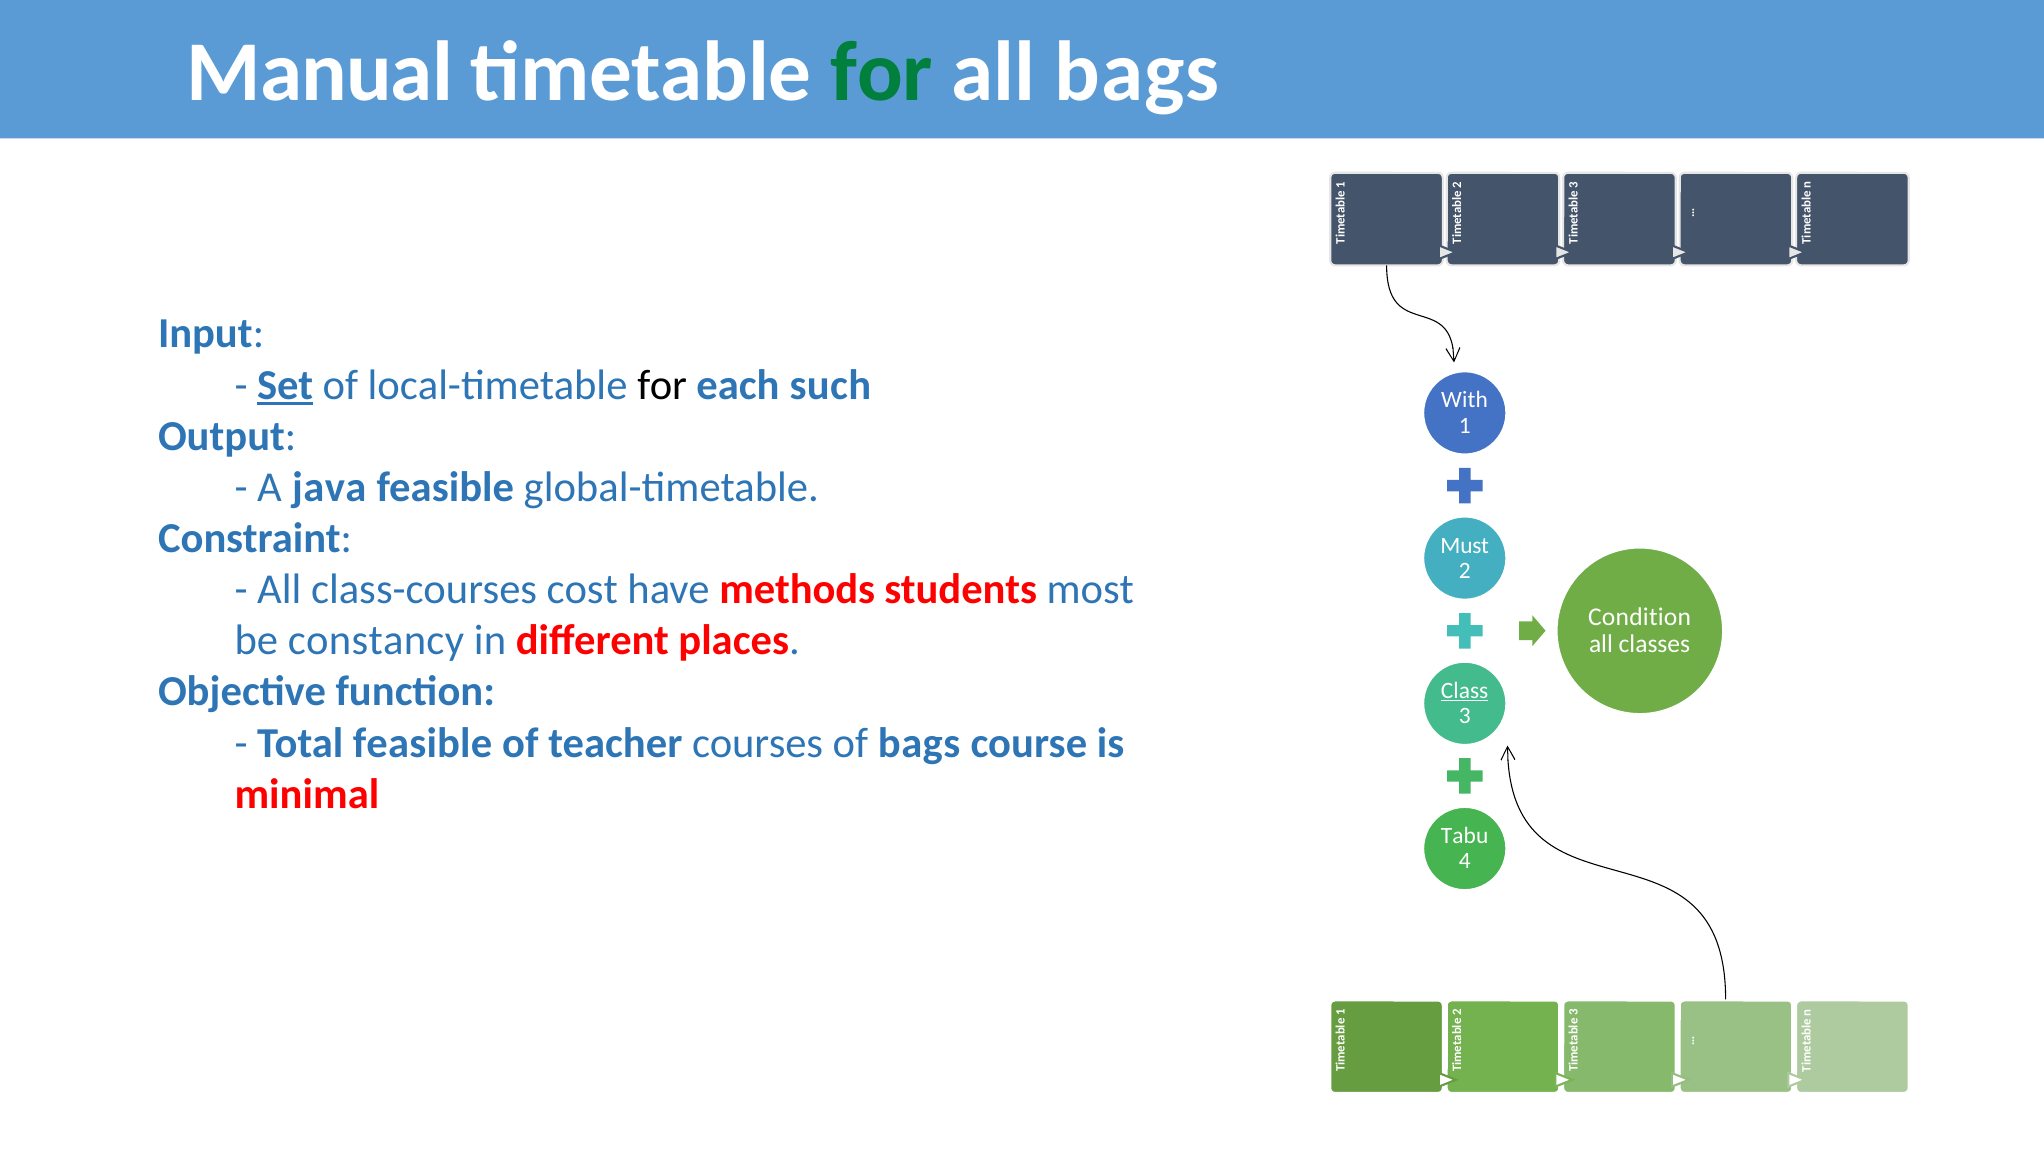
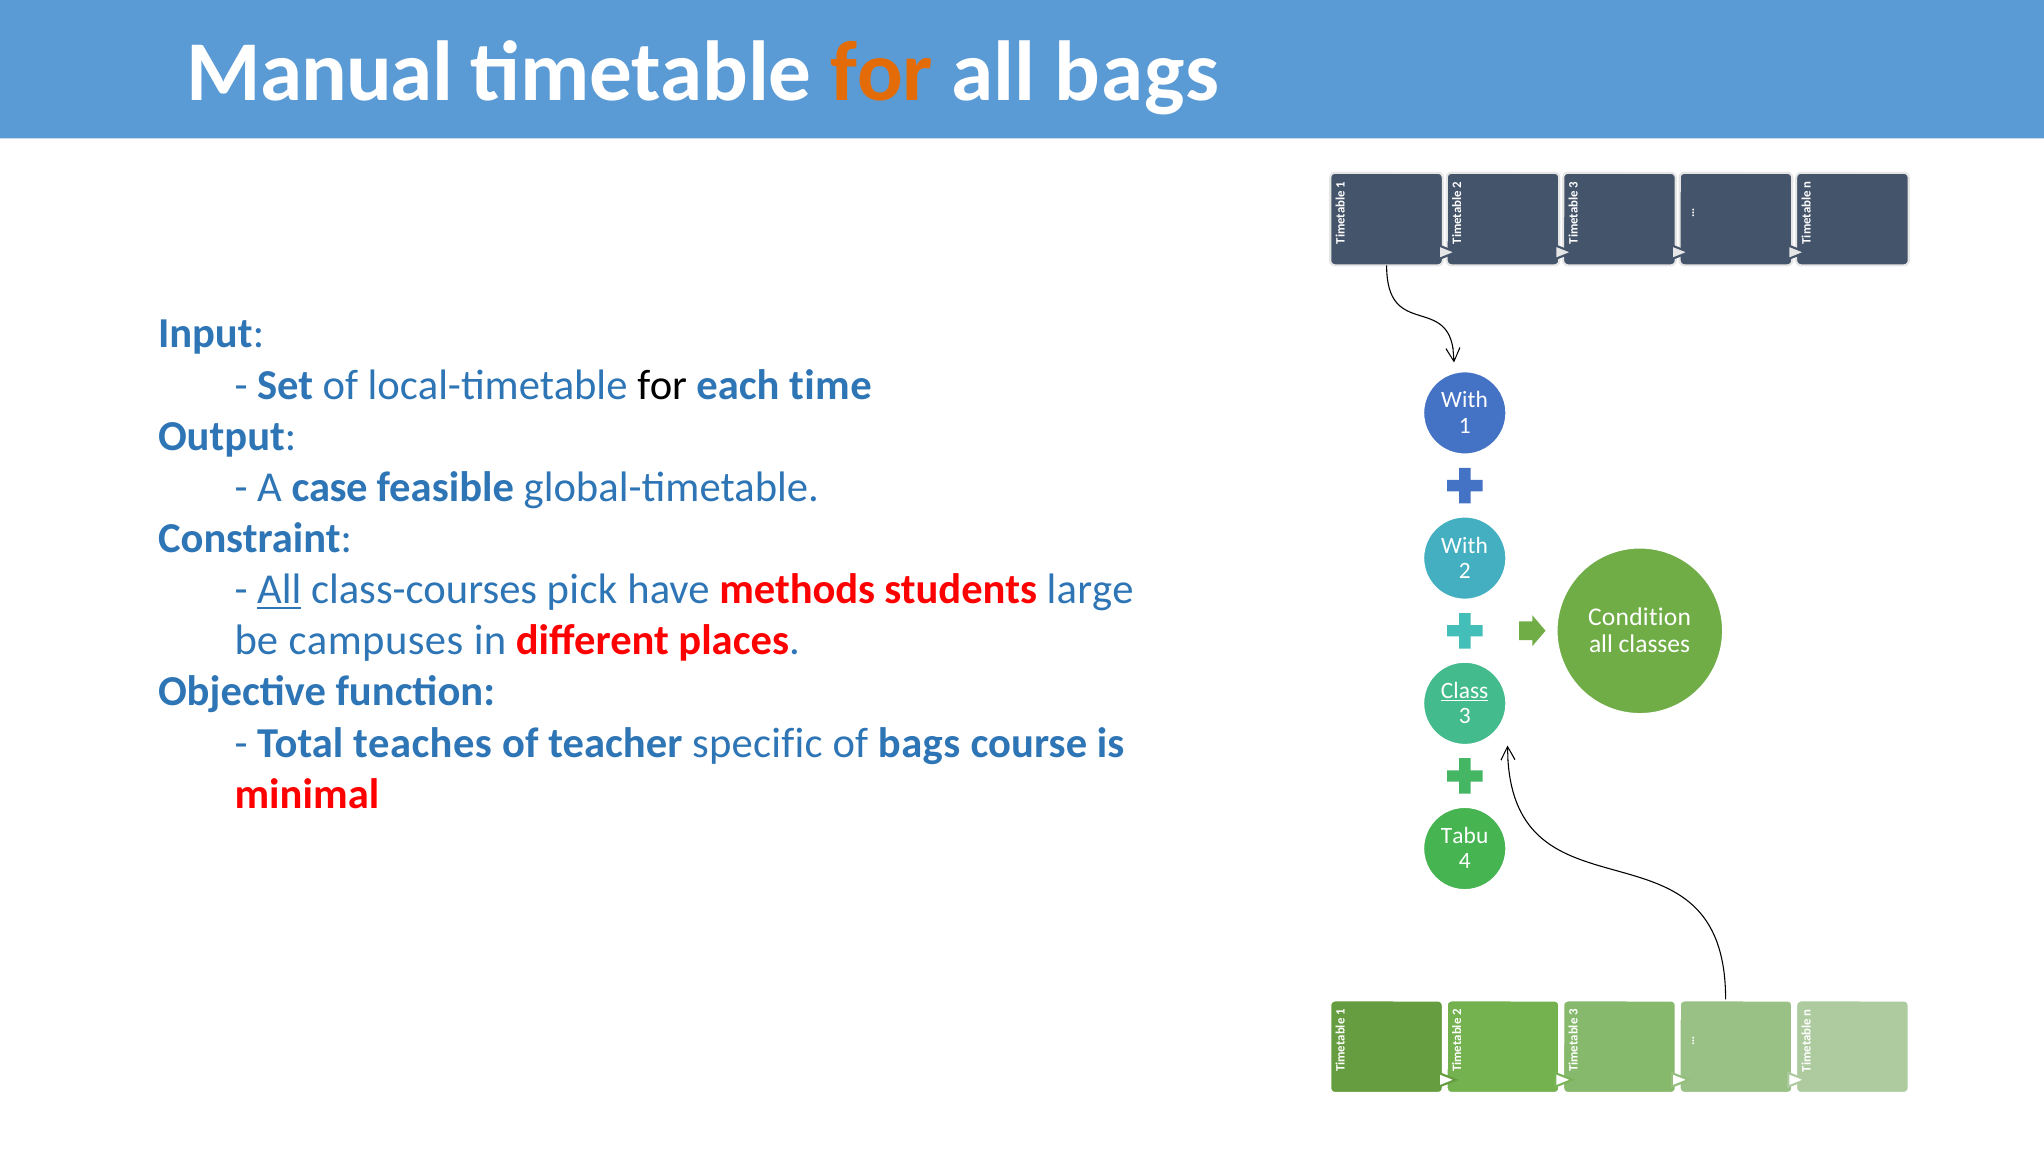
for at (882, 72) colour: green -> orange
Set underline: present -> none
such: such -> time
java: java -> case
Must at (1465, 545): Must -> With
All at (279, 589) underline: none -> present
cost: cost -> pick
most: most -> large
constancy: constancy -> campuses
Total feasible: feasible -> teaches
courses: courses -> specific
